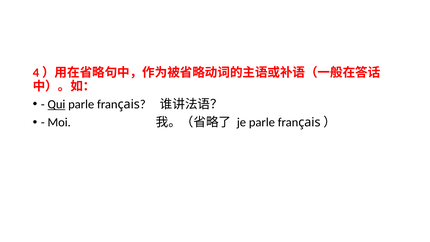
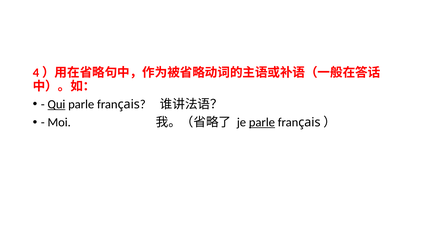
parle at (262, 122) underline: none -> present
